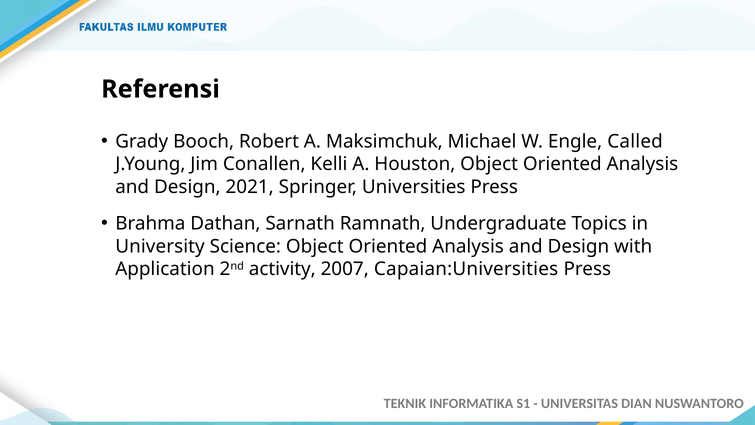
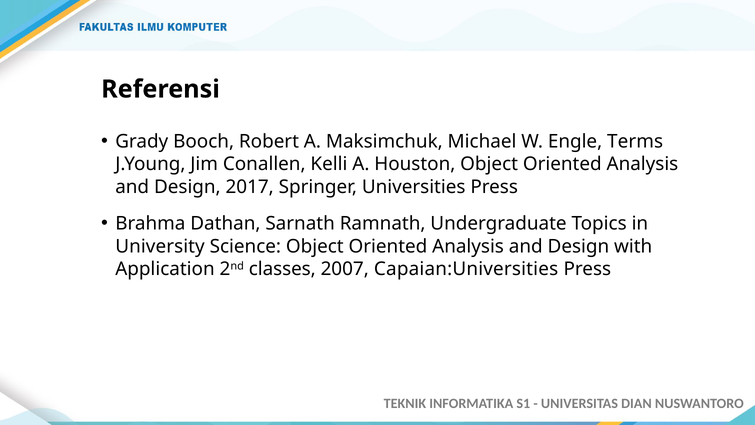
Called: Called -> Terms
2021: 2021 -> 2017
activity: activity -> classes
